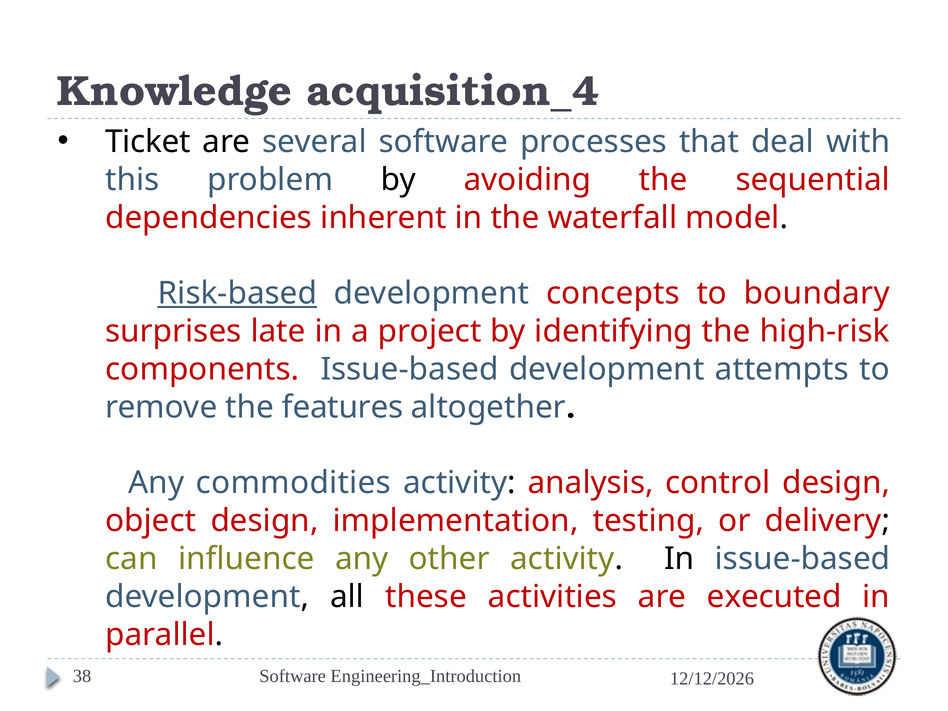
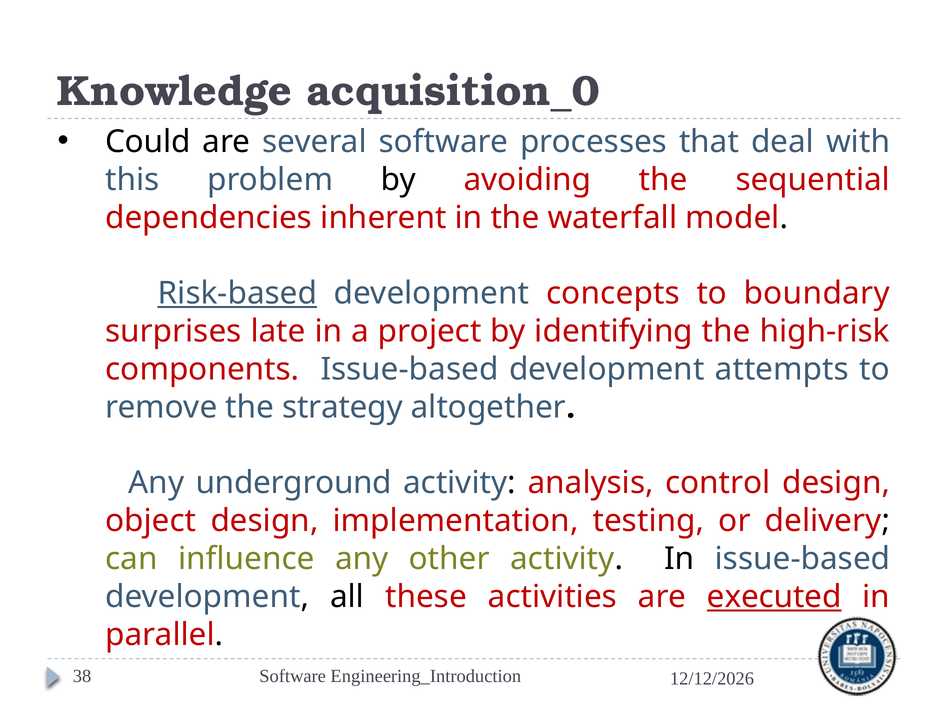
acquisition_4: acquisition_4 -> acquisition_0
Ticket: Ticket -> Could
features: features -> strategy
commodities: commodities -> underground
executed underline: none -> present
